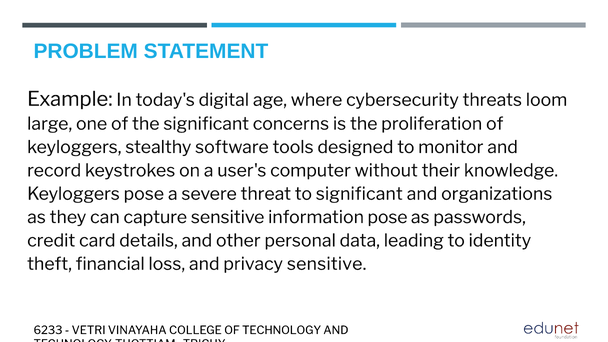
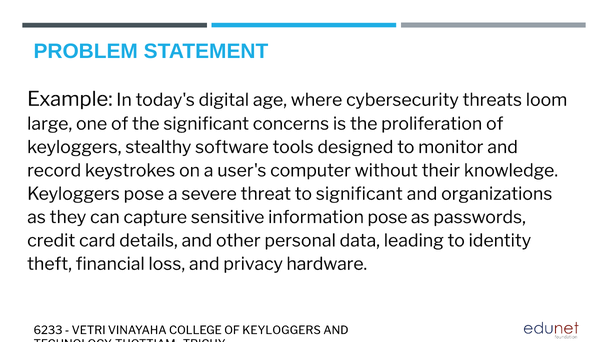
privacy sensitive: sensitive -> hardware
COLLEGE OF TECHNOLOGY: TECHNOLOGY -> KEYLOGGERS
